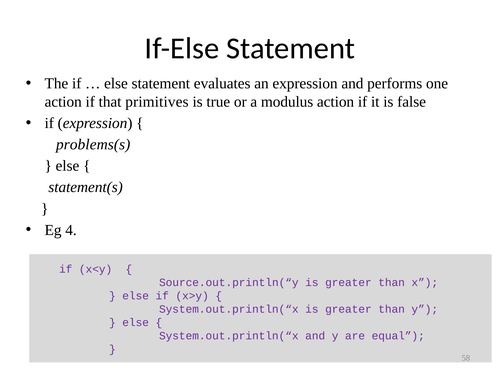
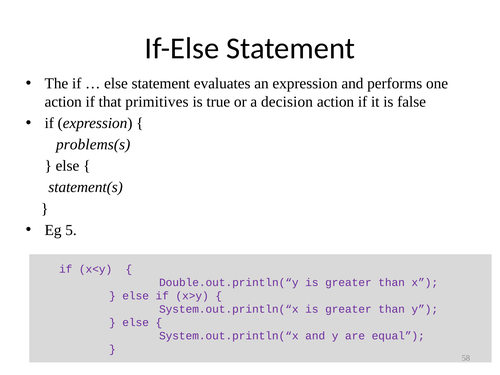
modulus: modulus -> decision
4: 4 -> 5
Source.out.println(“y: Source.out.println(“y -> Double.out.println(“y
